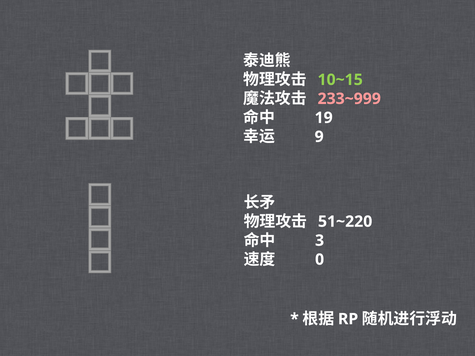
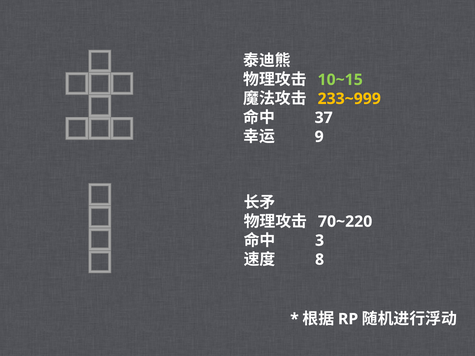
233~999 colour: pink -> yellow
19: 19 -> 37
51~220: 51~220 -> 70~220
0: 0 -> 8
